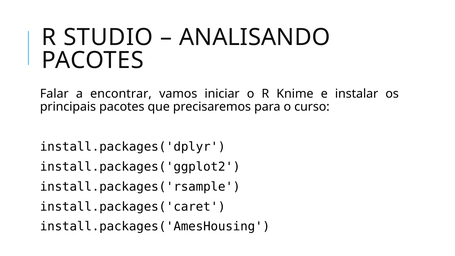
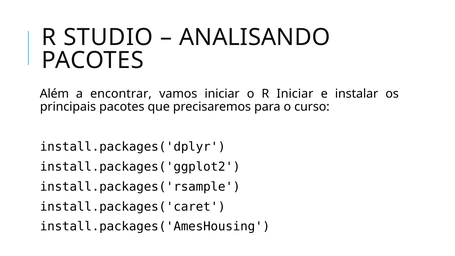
Falar: Falar -> Além
R Knime: Knime -> Iniciar
